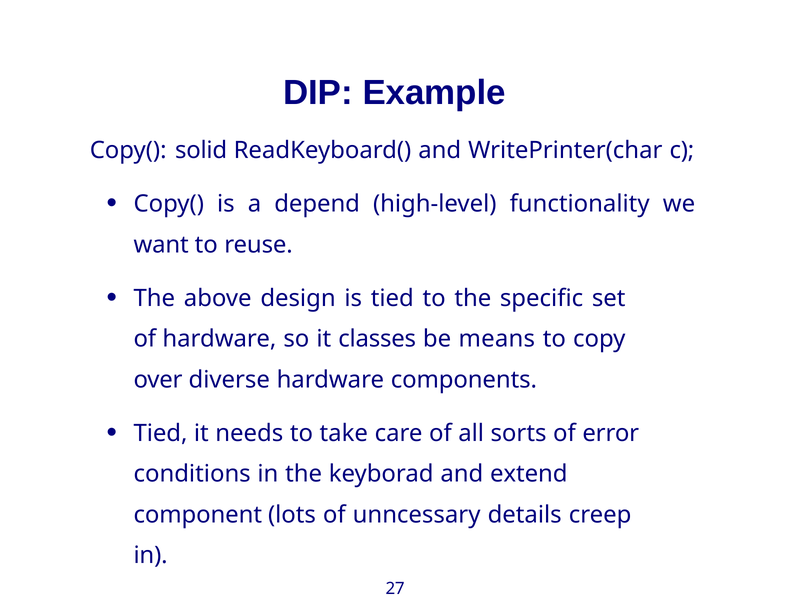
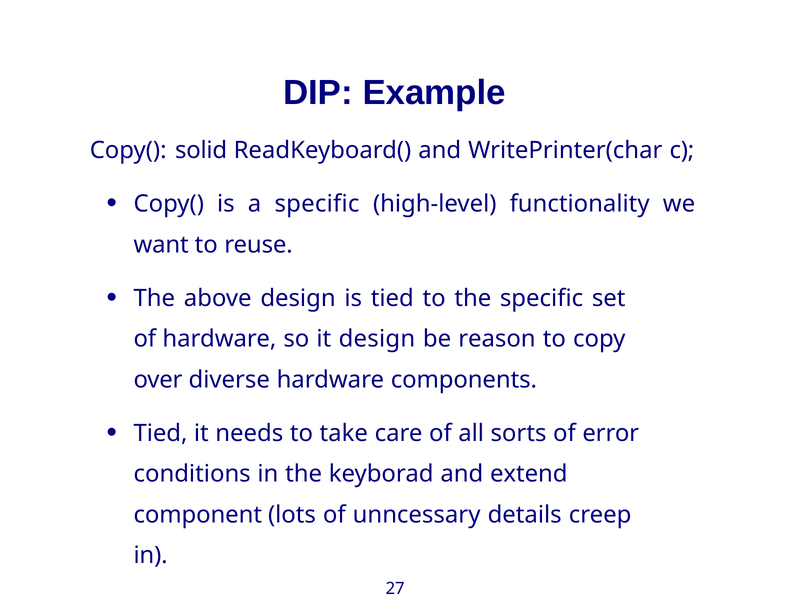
a depend: depend -> specific
it classes: classes -> design
means: means -> reason
